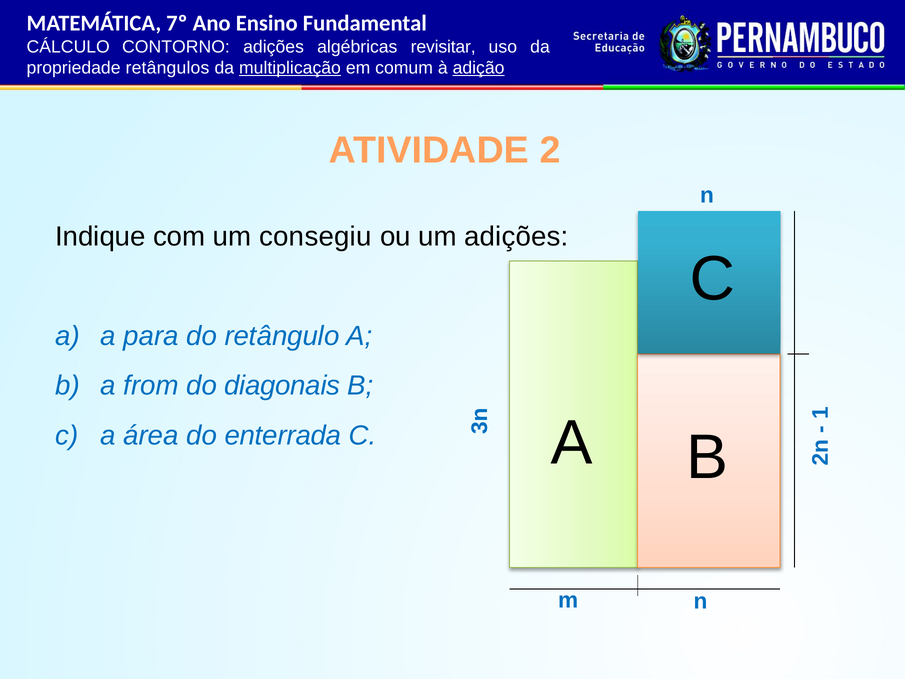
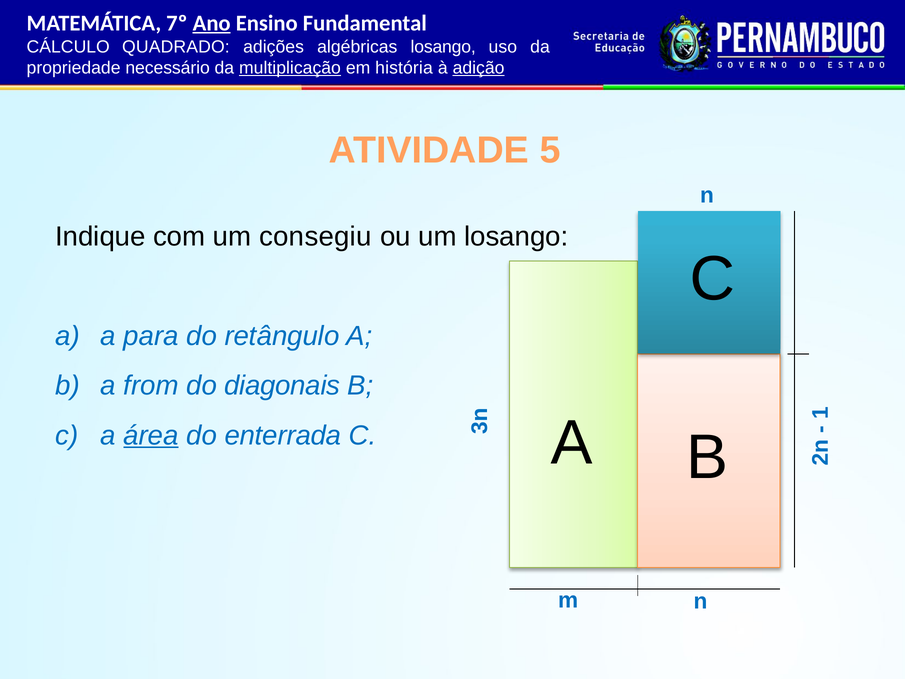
Ano underline: none -> present
CONTORNO: CONTORNO -> QUADRADO
algébricas revisitar: revisitar -> losango
retângulos: retângulos -> necessário
comum: comum -> história
ATIVIDADE 2: 2 -> 5
um adições: adições -> losango
área underline: none -> present
